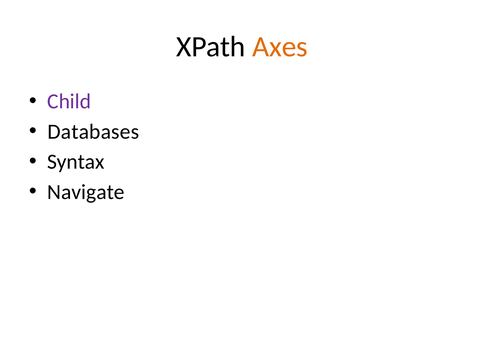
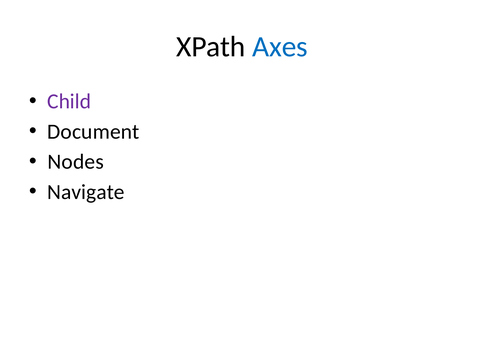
Axes colour: orange -> blue
Databases: Databases -> Document
Syntax: Syntax -> Nodes
